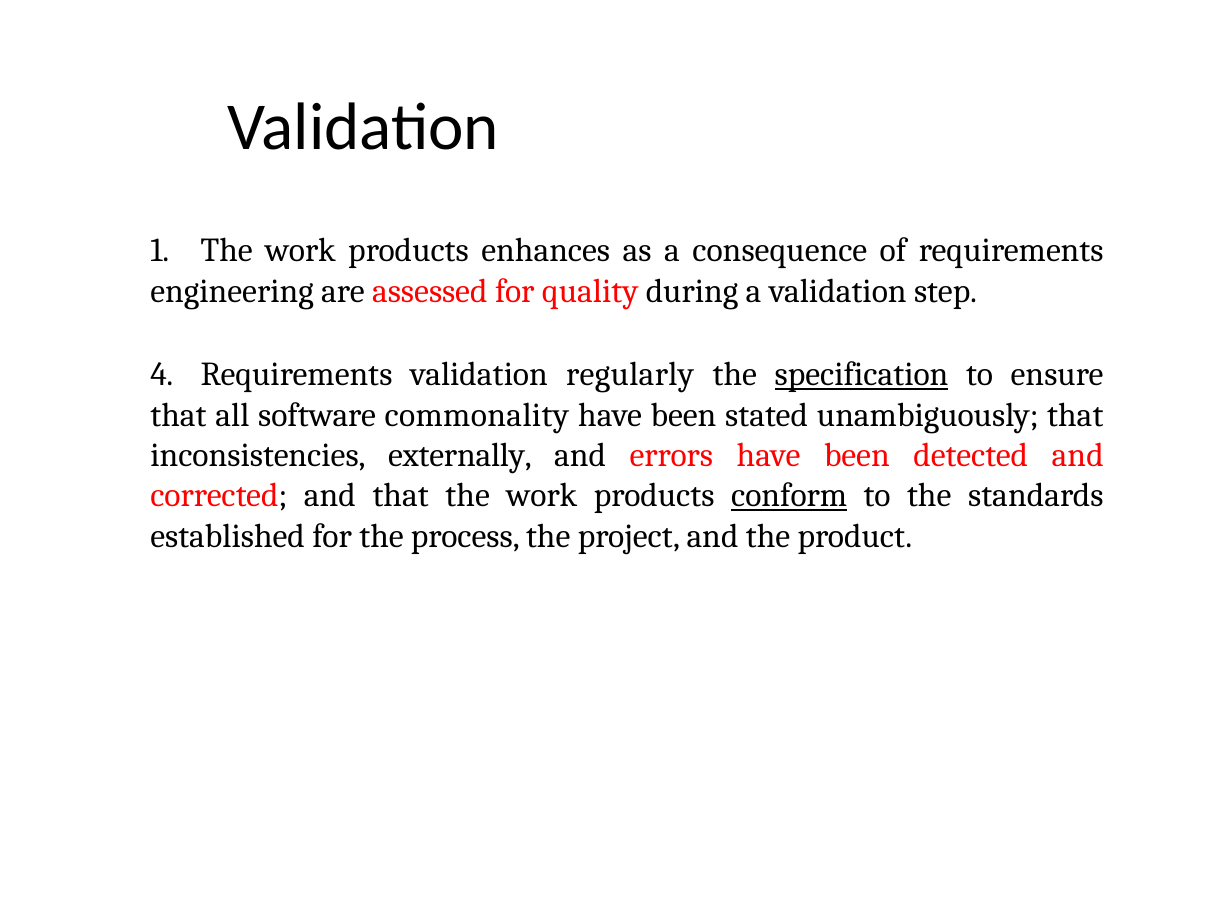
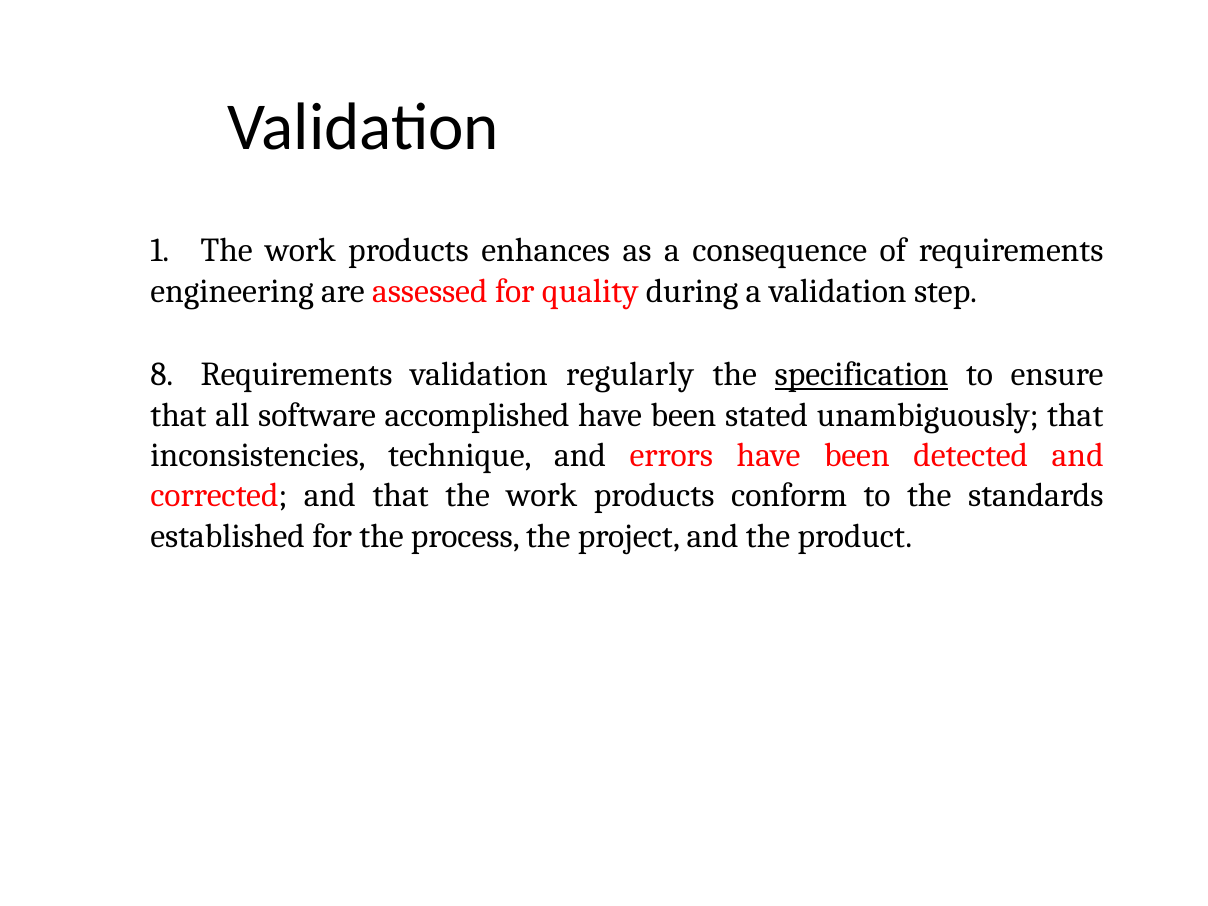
4: 4 -> 8
commonality: commonality -> accomplished
externally: externally -> technique
conform underline: present -> none
